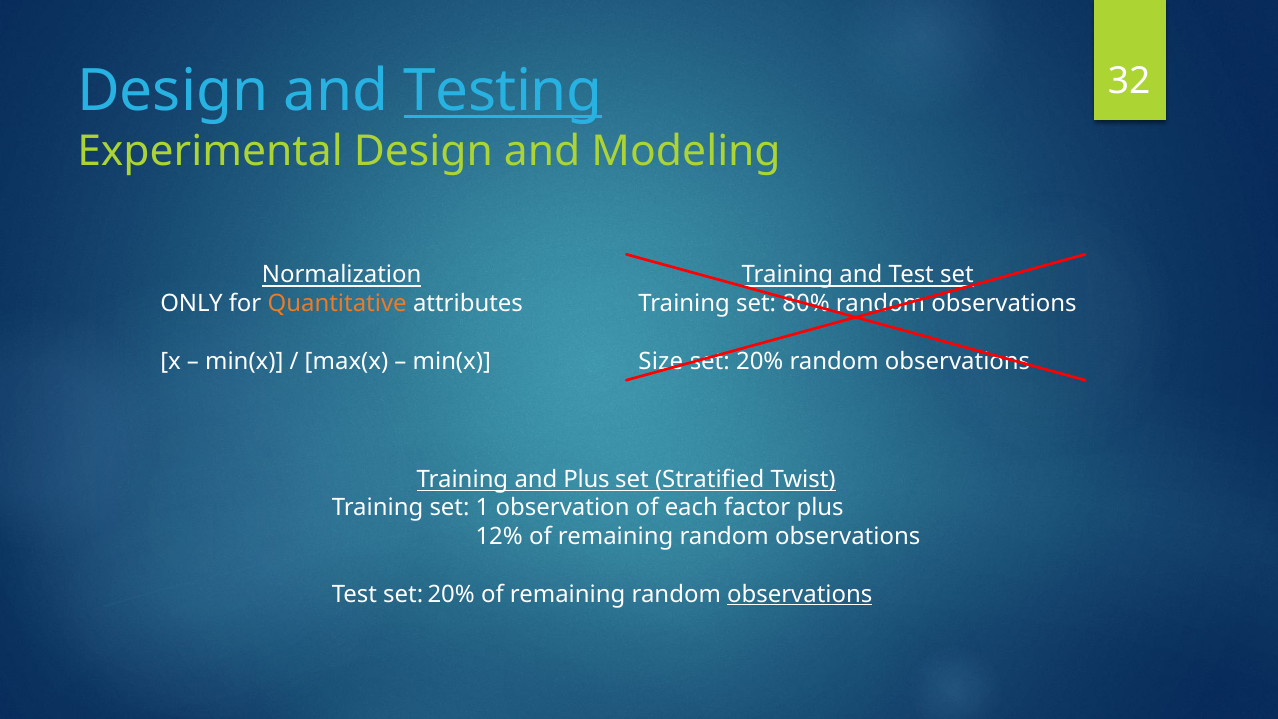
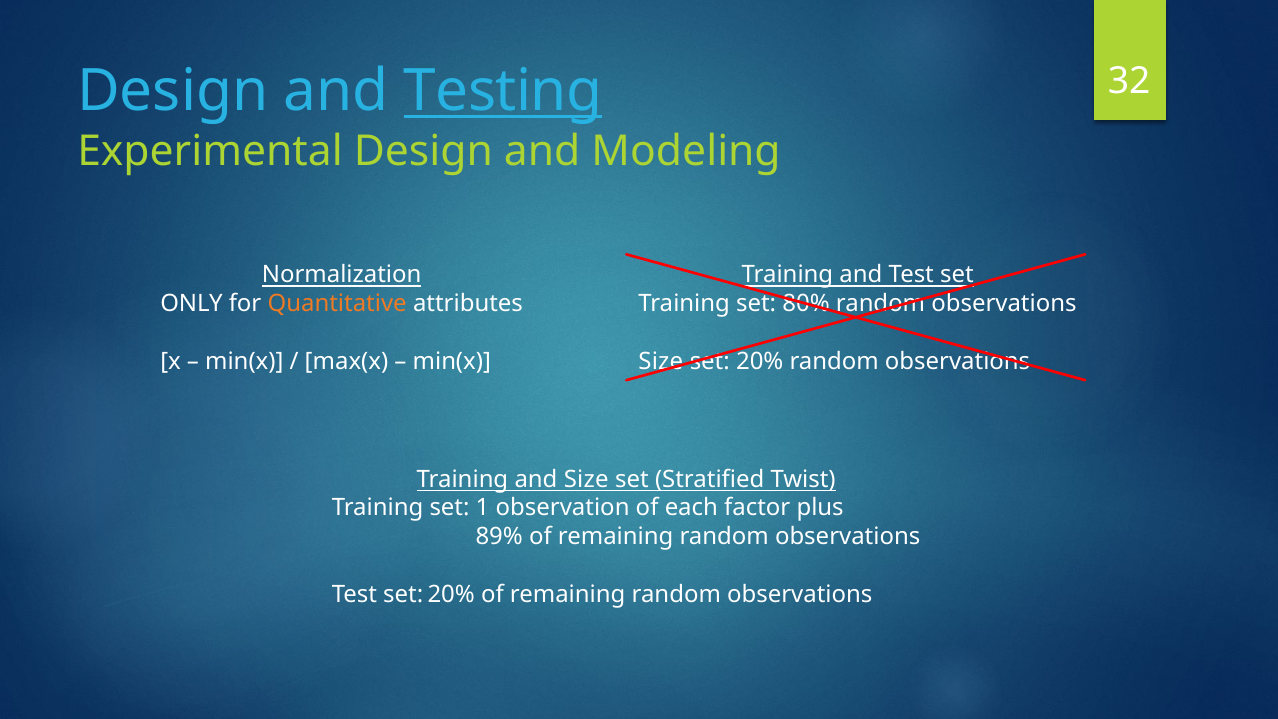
and Plus: Plus -> Size
12%: 12% -> 89%
observations at (800, 594) underline: present -> none
